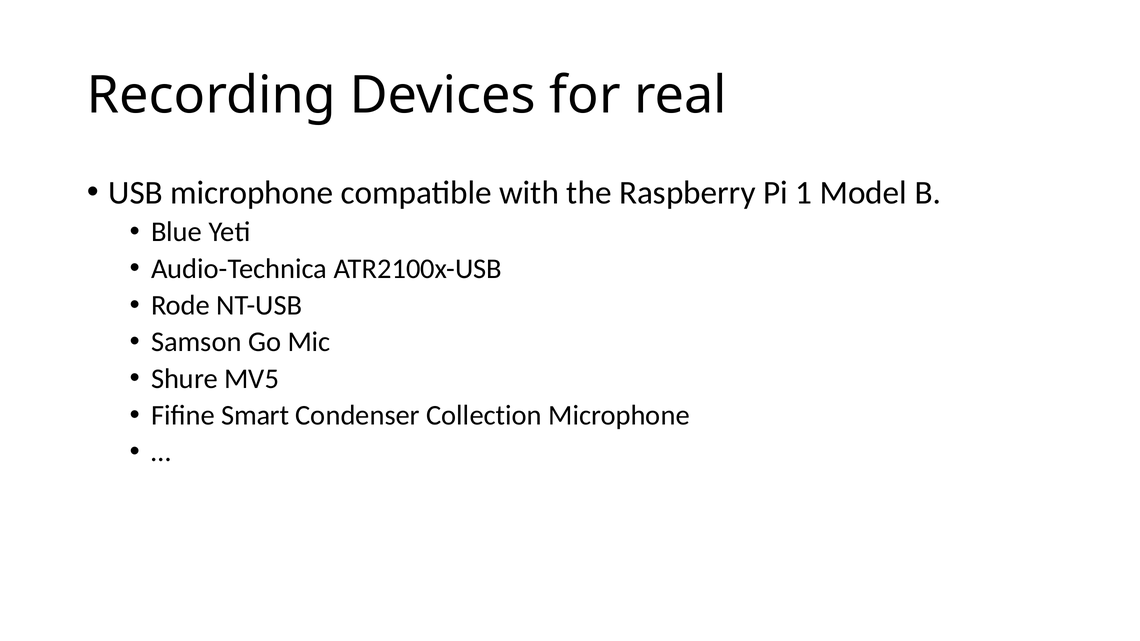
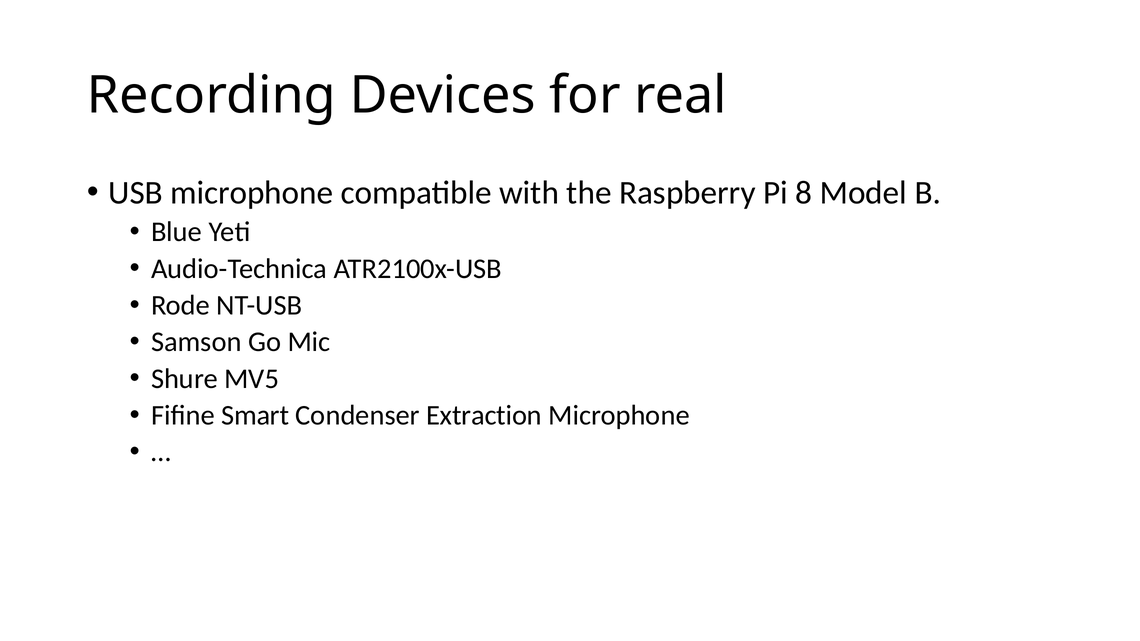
1: 1 -> 8
Collection: Collection -> Extraction
